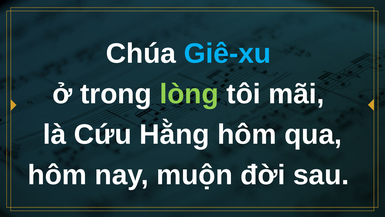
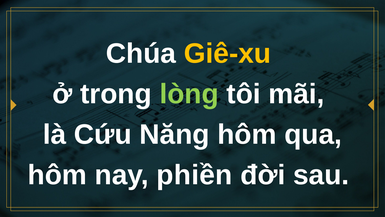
Giê-xu colour: light blue -> yellow
Hằng: Hằng -> Năng
muộn: muộn -> phiền
